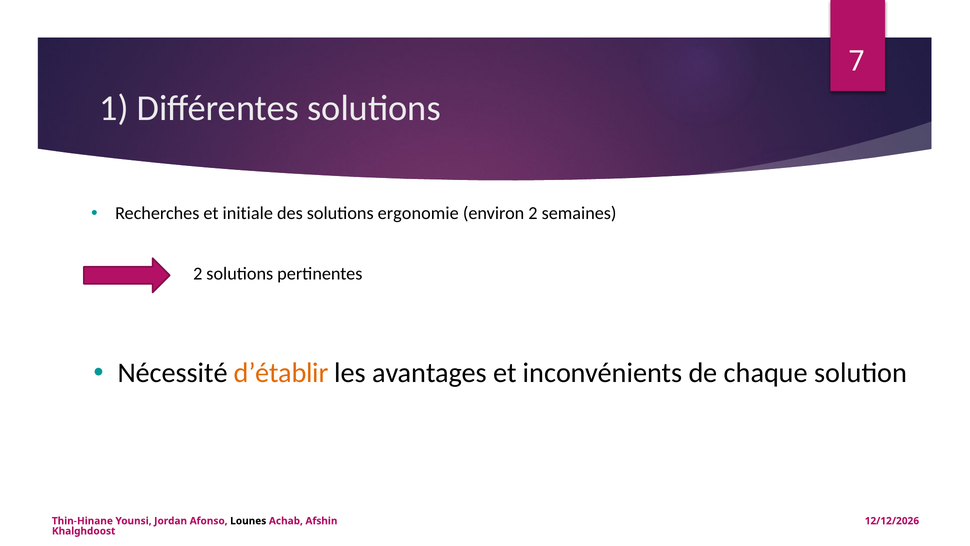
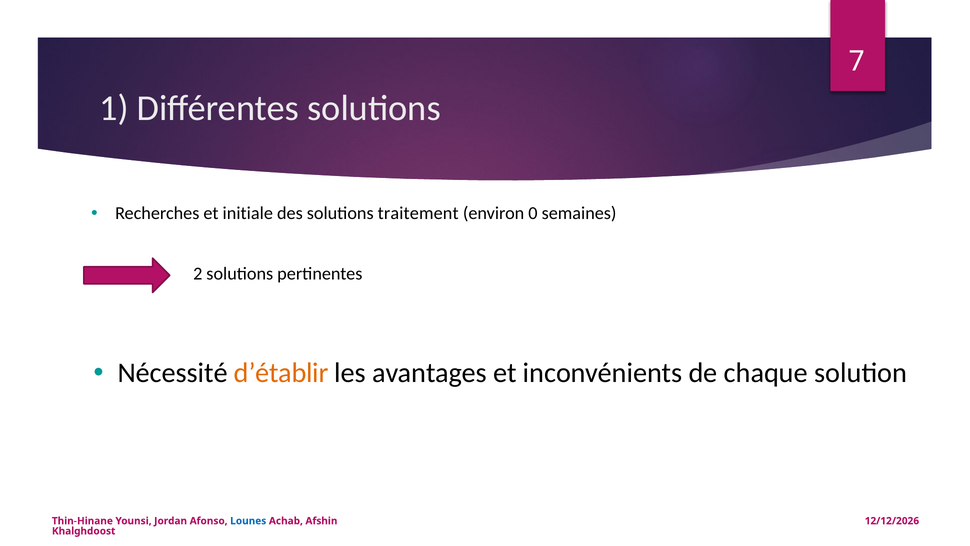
ergonomie: ergonomie -> traitement
environ 2: 2 -> 0
Lounes colour: black -> blue
